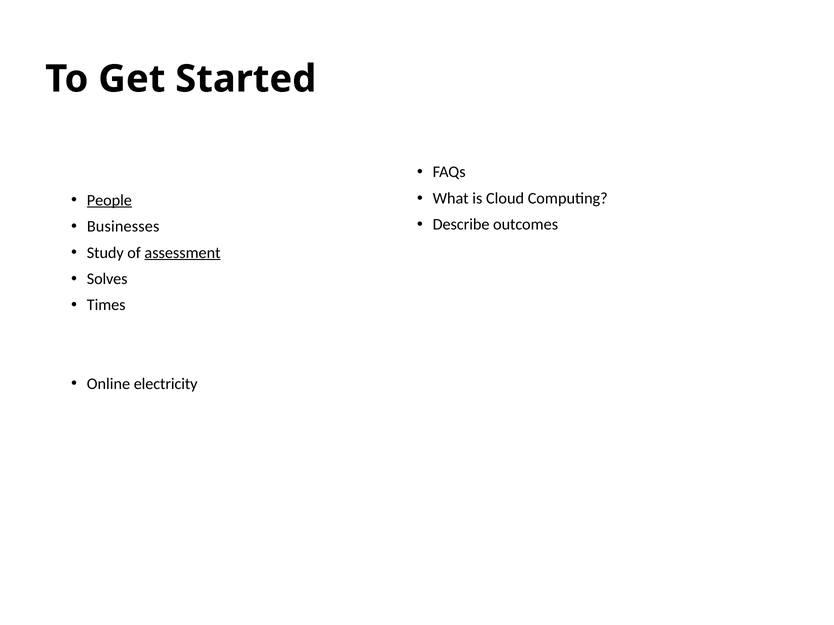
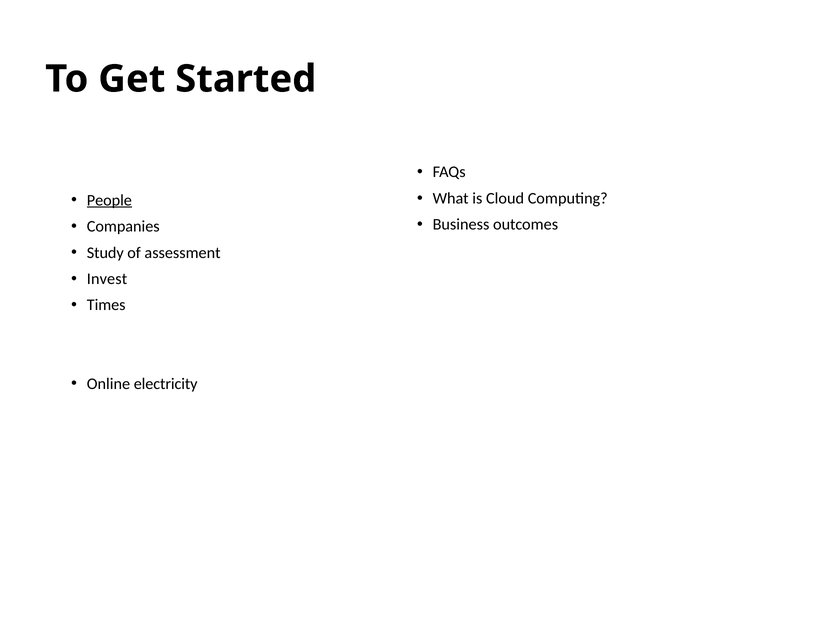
Describe: Describe -> Business
Businesses: Businesses -> Companies
assessment underline: present -> none
Solves: Solves -> Invest
